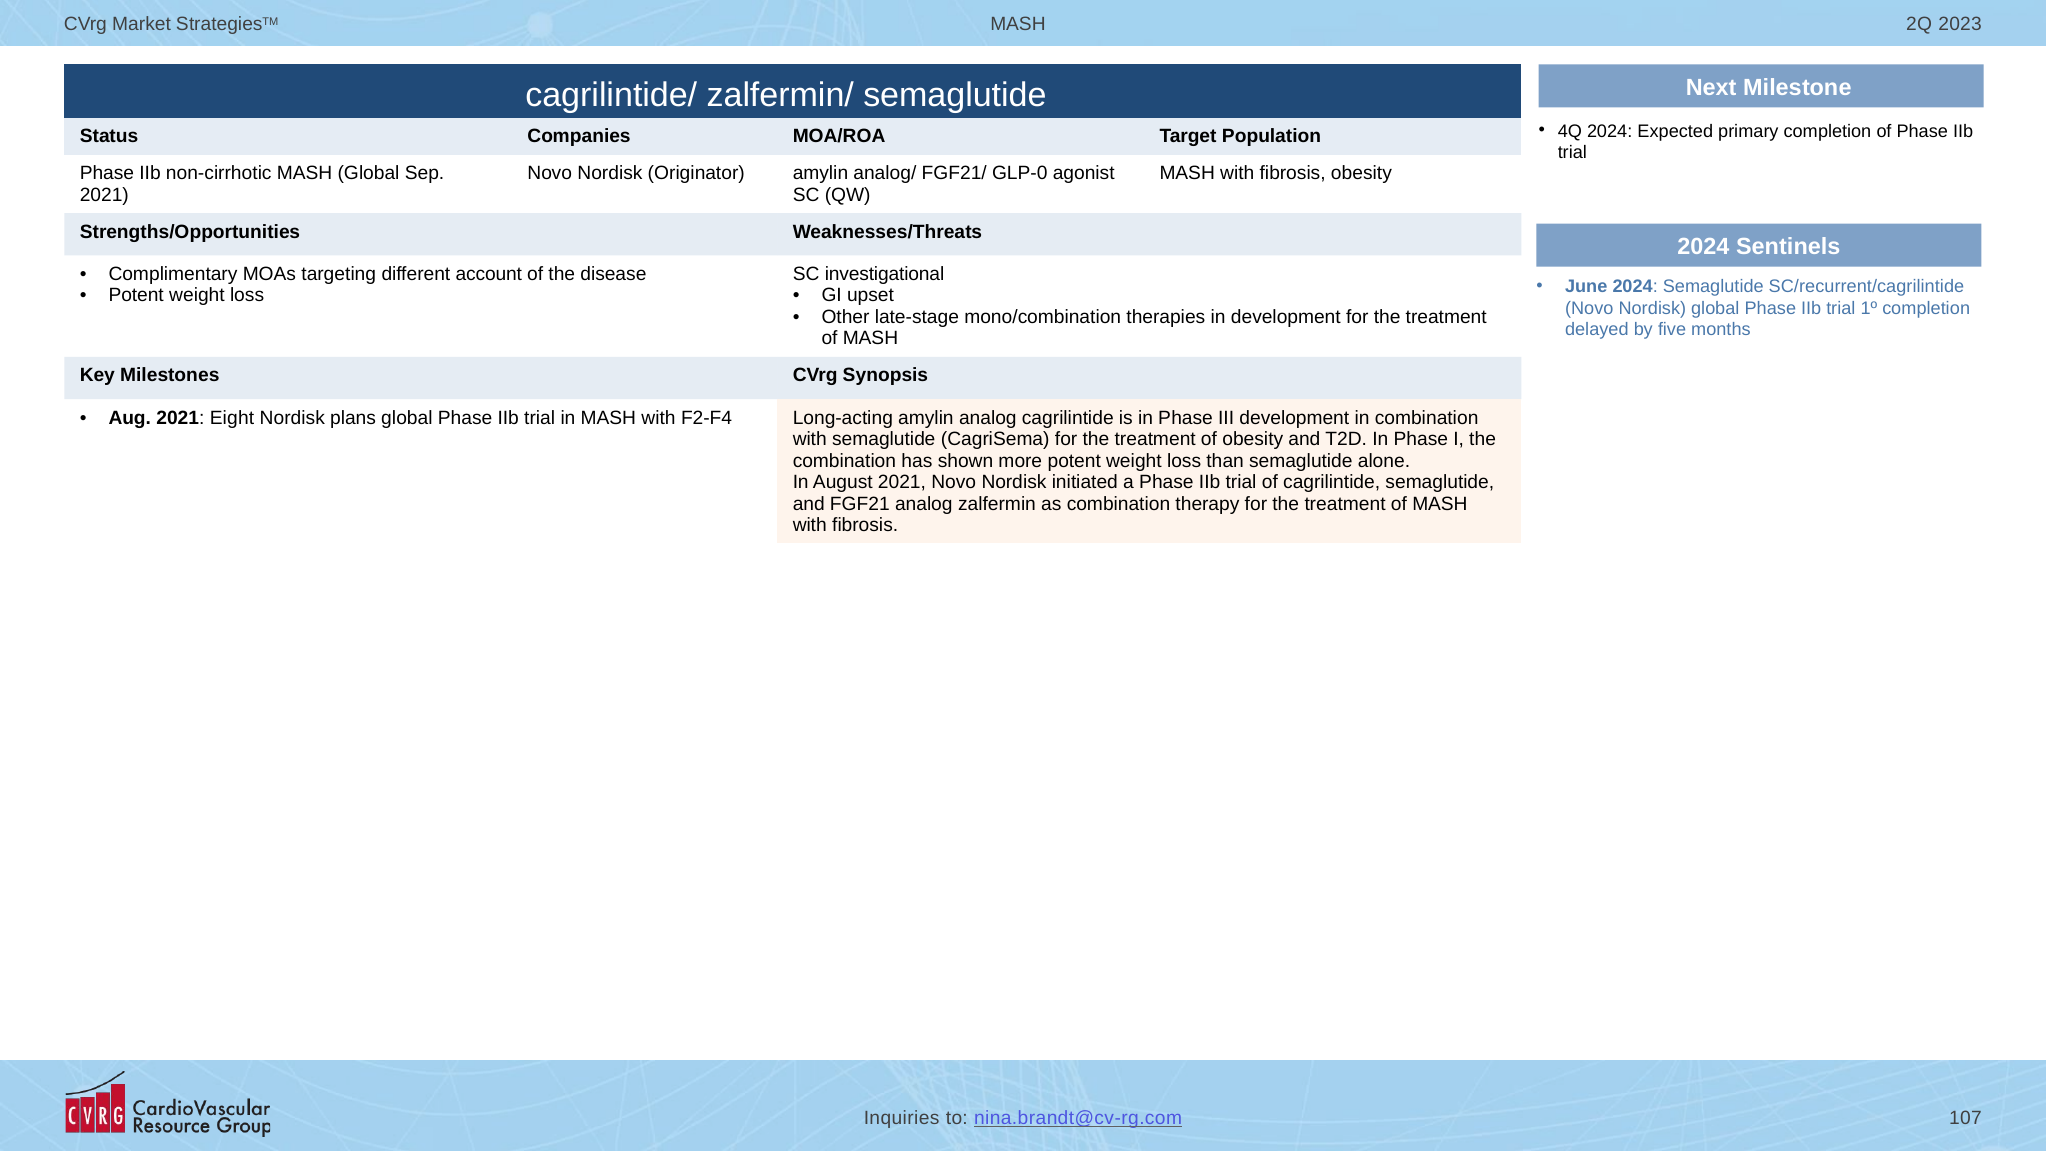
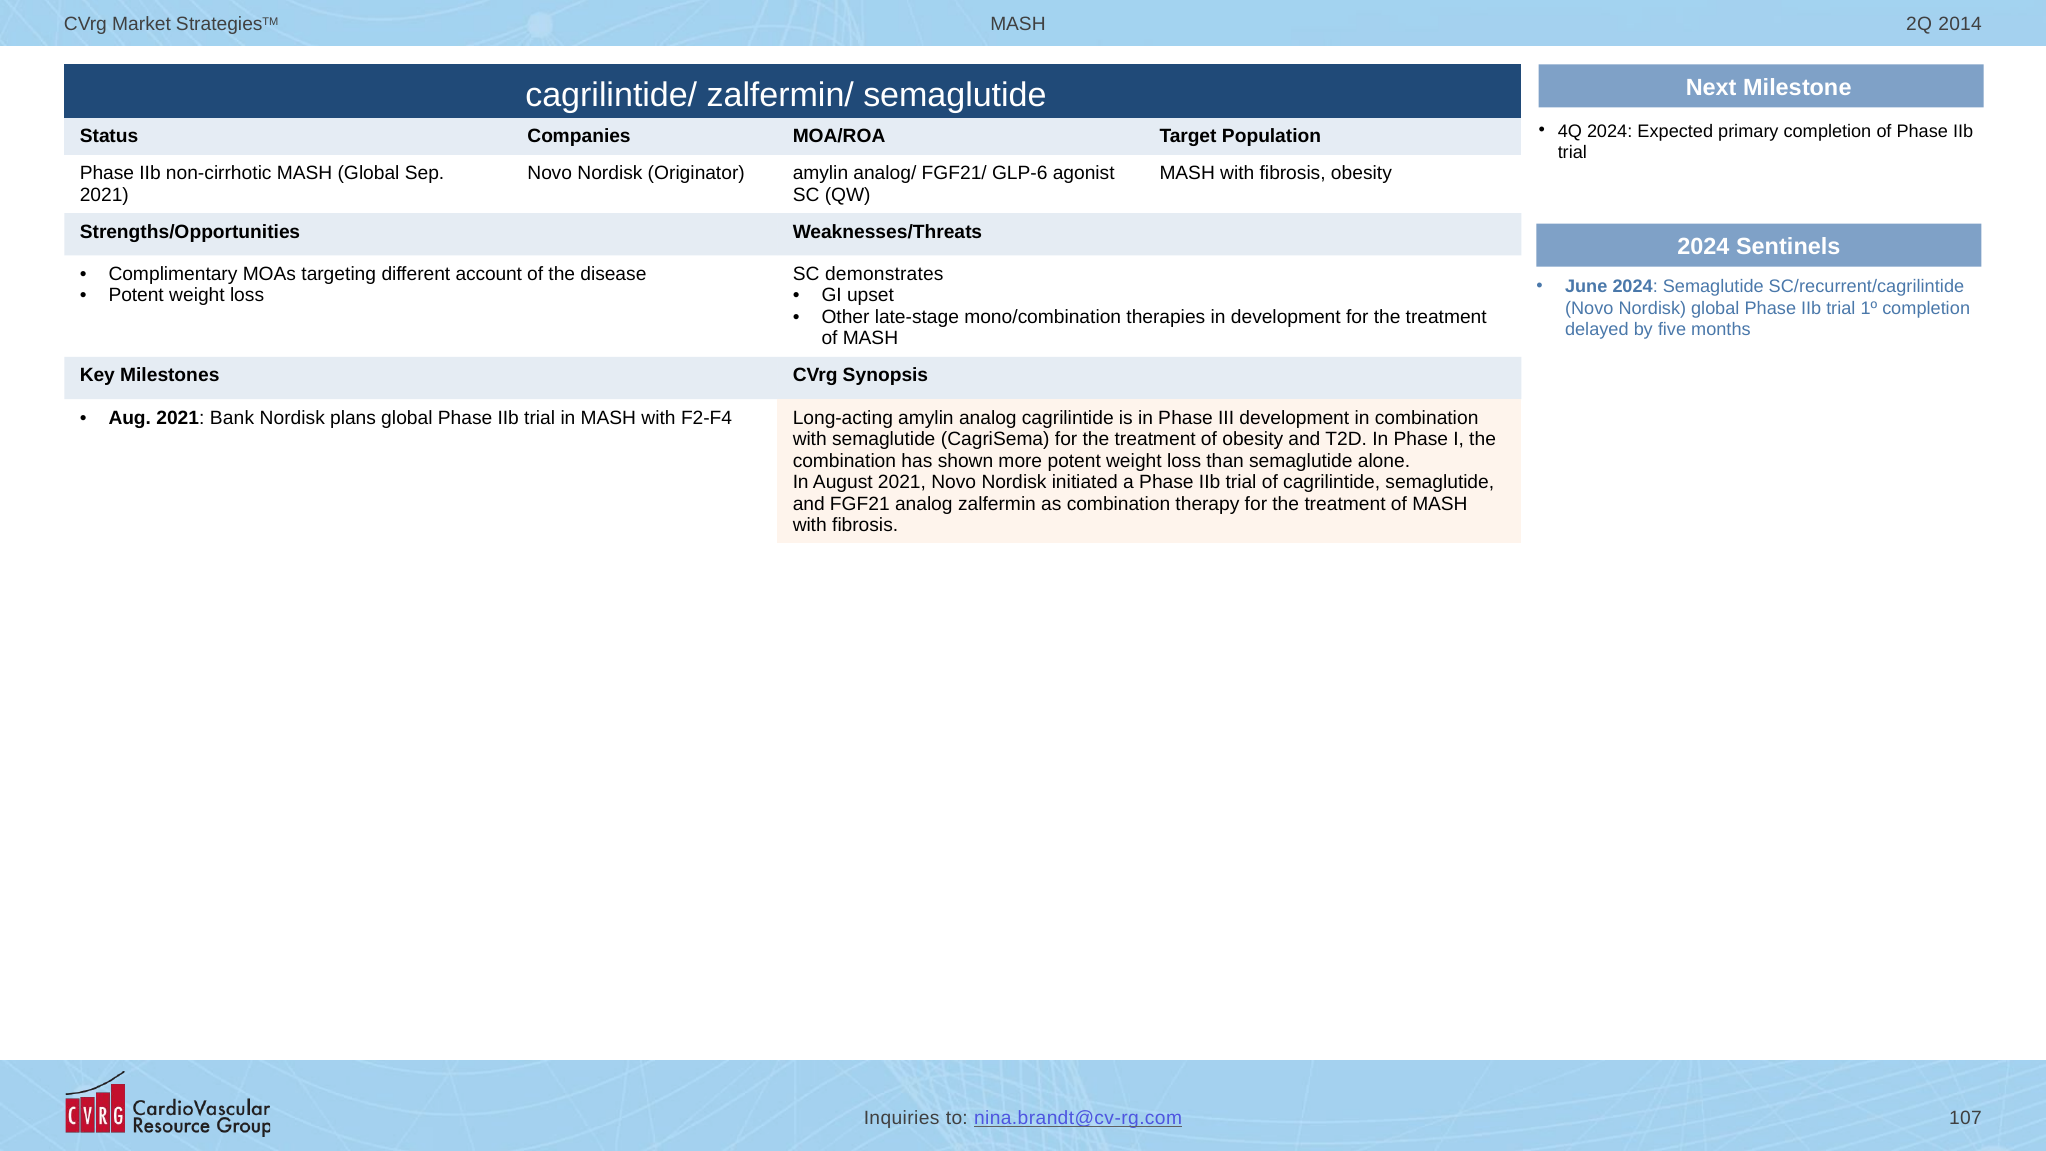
2023: 2023 -> 2014
GLP-0: GLP-0 -> GLP-6
investigational: investigational -> demonstrates
Eight: Eight -> Bank
